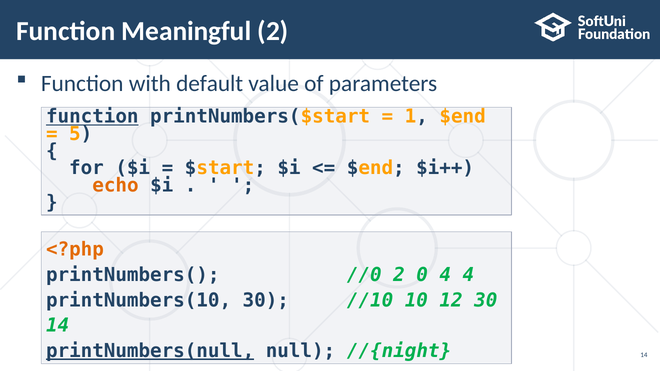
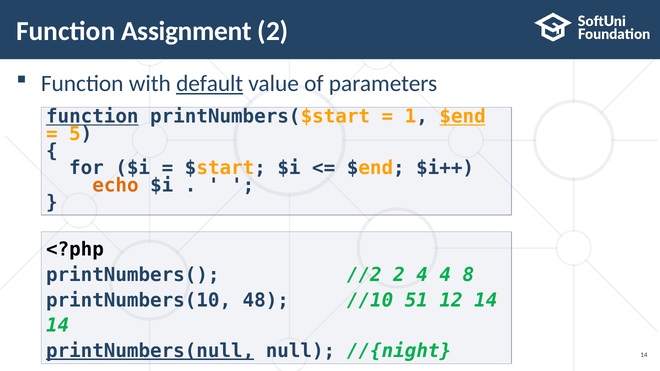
Meaningful: Meaningful -> Assignment
default underline: none -> present
$end at (463, 117) underline: none -> present
<?php colour: orange -> black
//0: //0 -> //2
2 0: 0 -> 4
4 4: 4 -> 8
printNumbers(10 30: 30 -> 48
10: 10 -> 51
12 30: 30 -> 14
